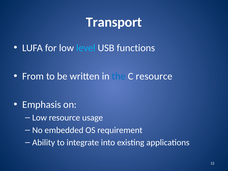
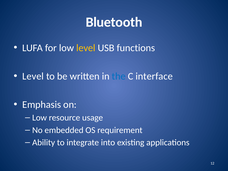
Transport: Transport -> Bluetooth
level at (86, 48) colour: light blue -> yellow
From at (33, 76): From -> Level
C resource: resource -> interface
